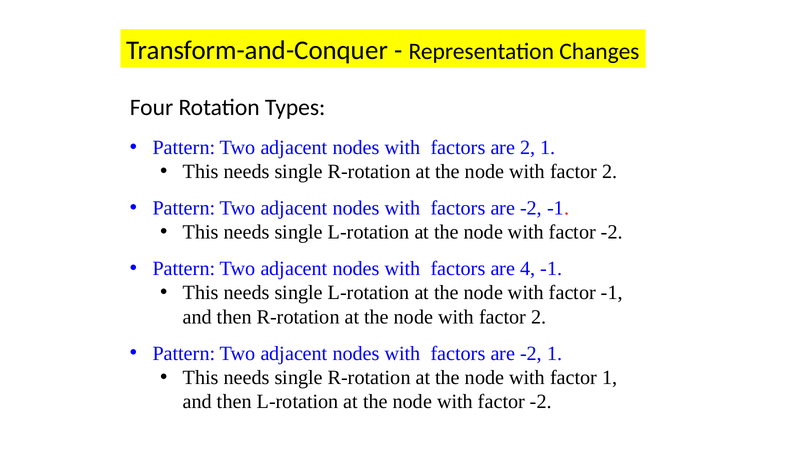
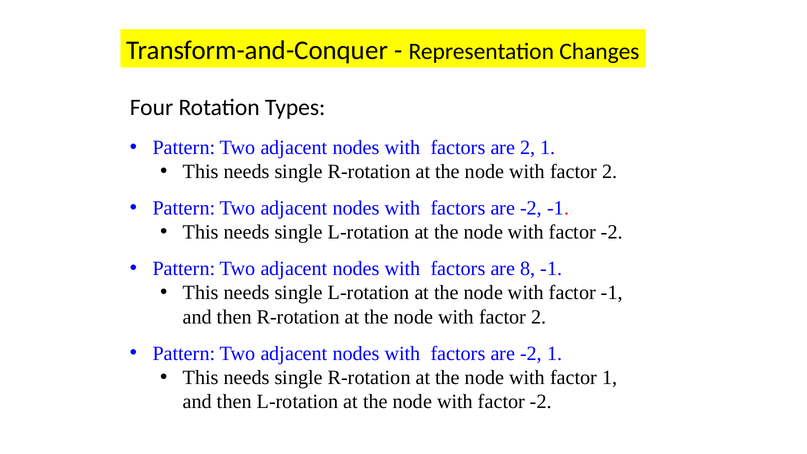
4: 4 -> 8
